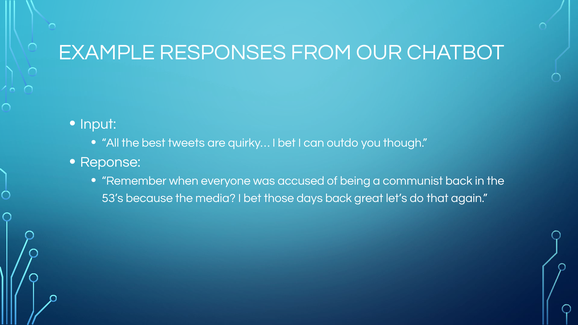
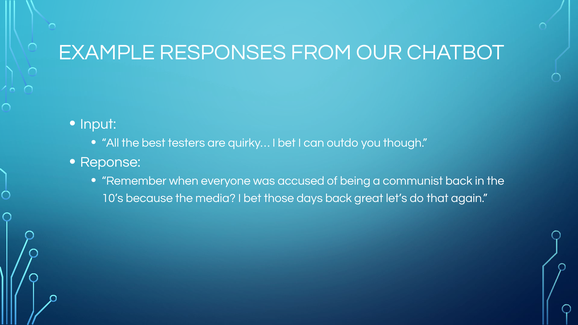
tweets: tweets -> testers
53’s: 53’s -> 10’s
